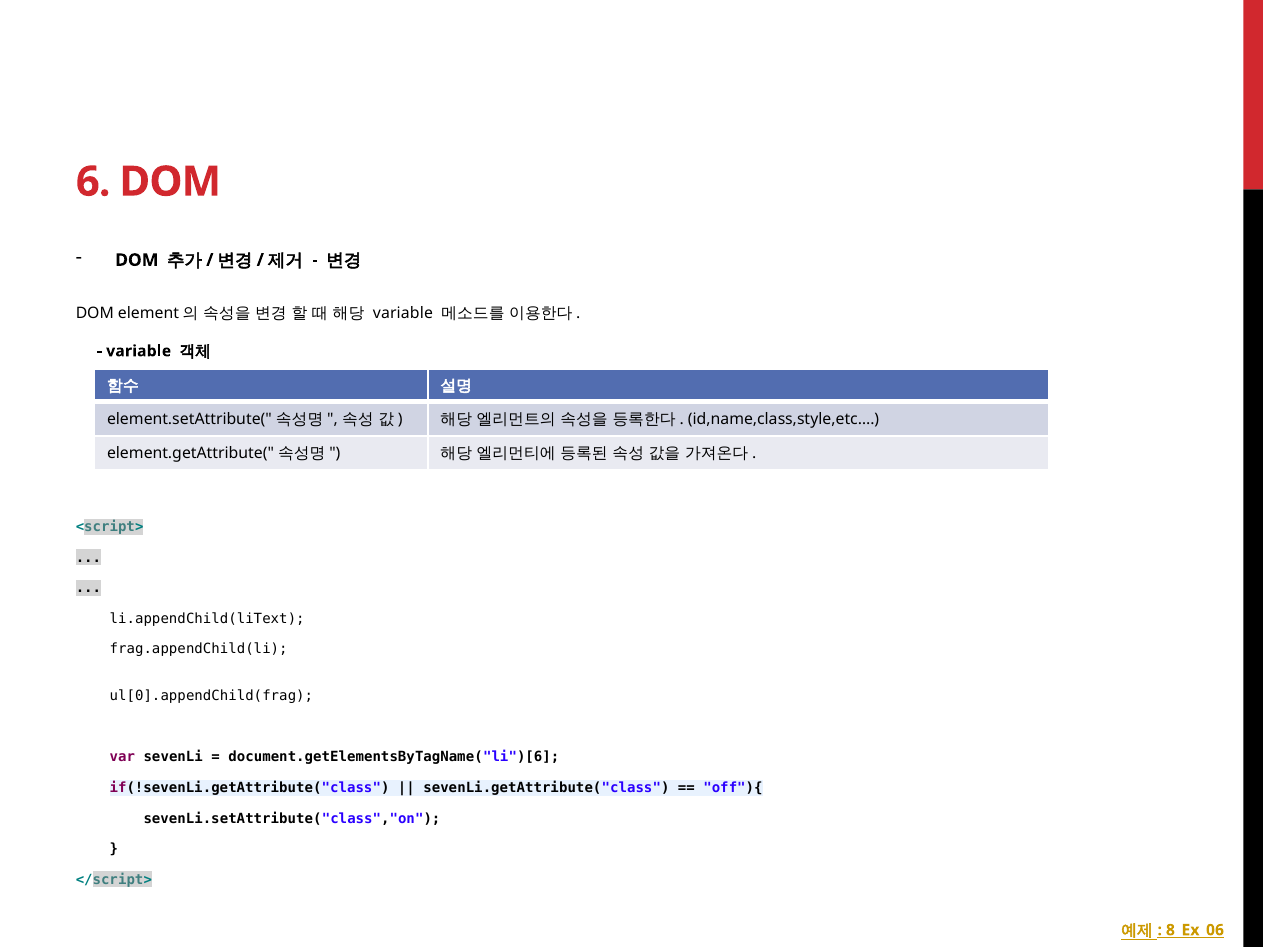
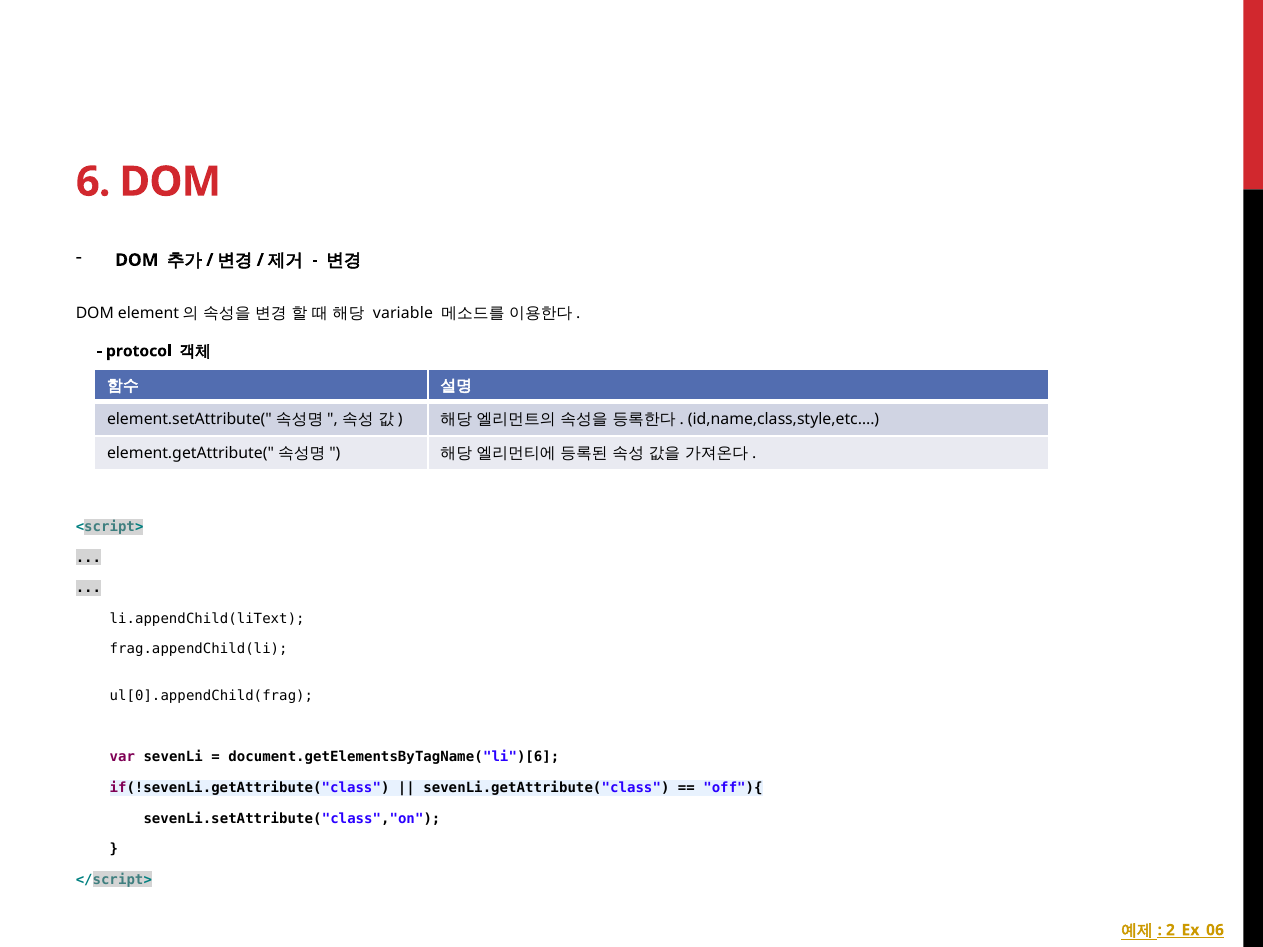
variable at (139, 351): variable -> protocol
8_Ex_06: 8_Ex_06 -> 2_Ex_06
